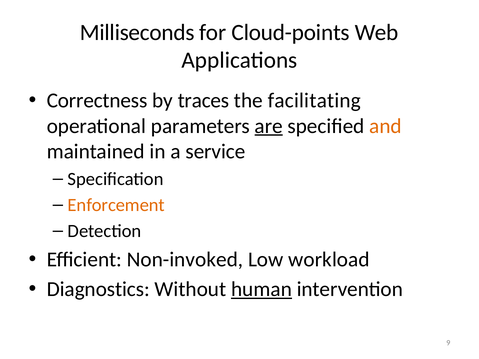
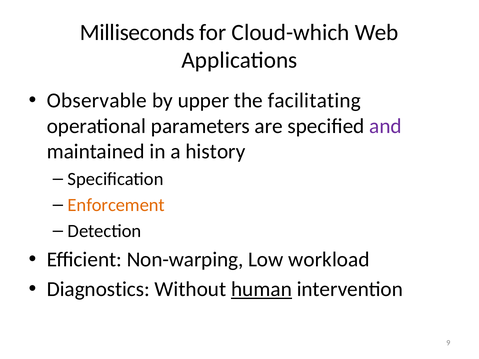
Cloud-points: Cloud-points -> Cloud-which
Correctness: Correctness -> Observable
traces: traces -> upper
are underline: present -> none
and colour: orange -> purple
service: service -> history
Non-invoked: Non-invoked -> Non-warping
